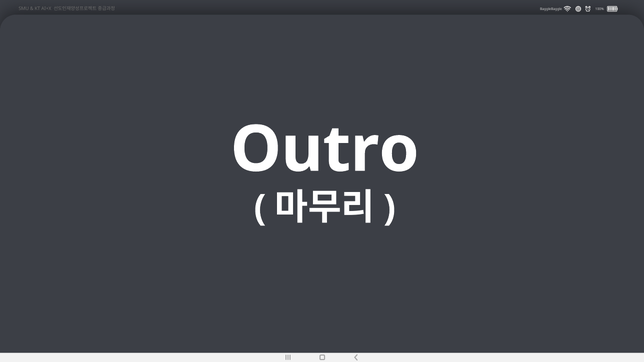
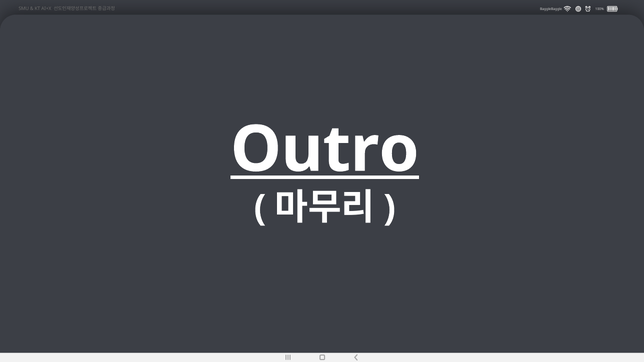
Outro underline: none -> present
